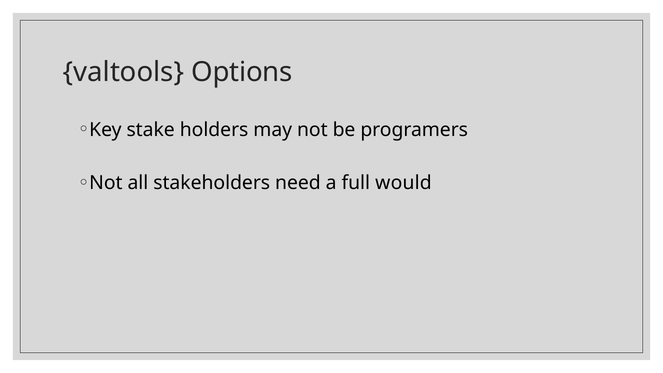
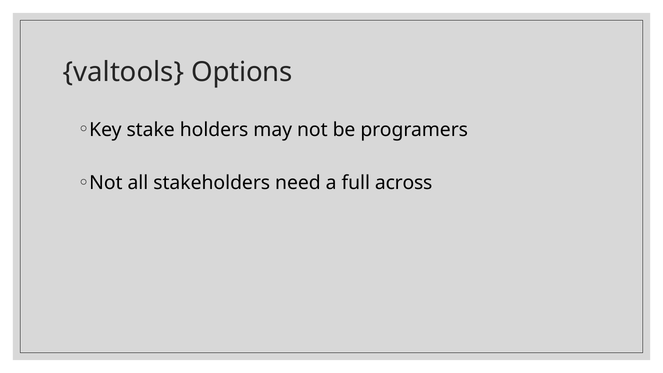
would: would -> across
